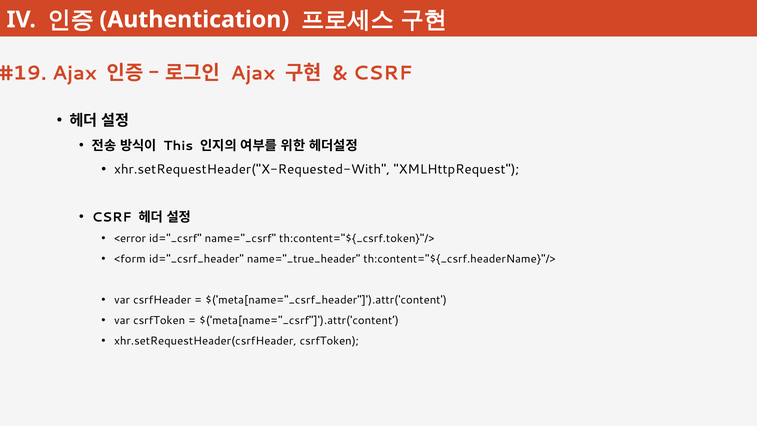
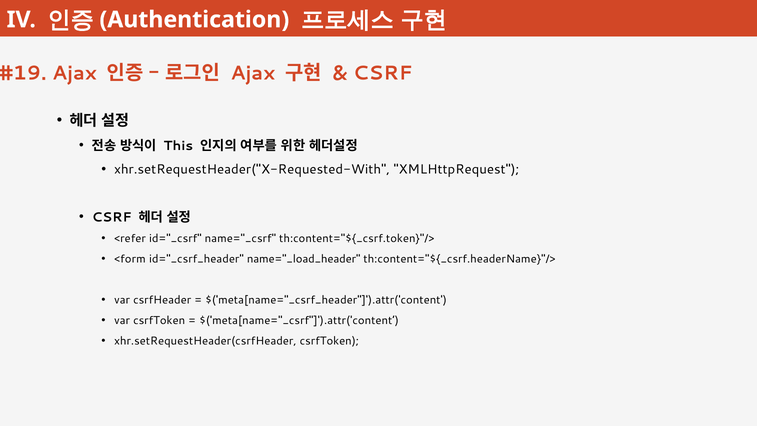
<error: <error -> <refer
name="_true_header: name="_true_header -> name="_load_header
